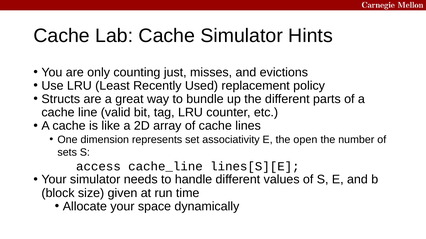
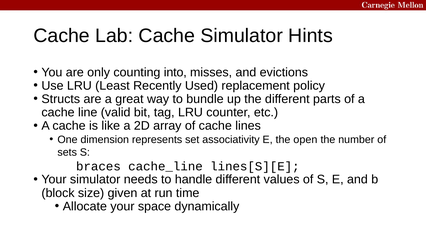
just: just -> into
access: access -> braces
